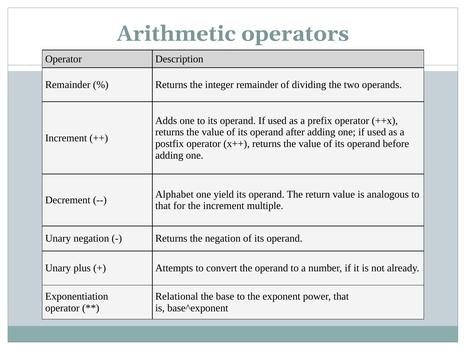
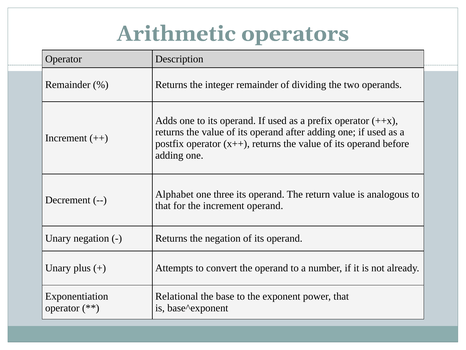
yield: yield -> three
increment multiple: multiple -> operand
